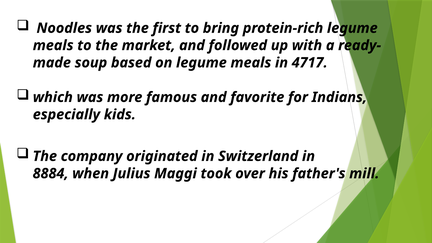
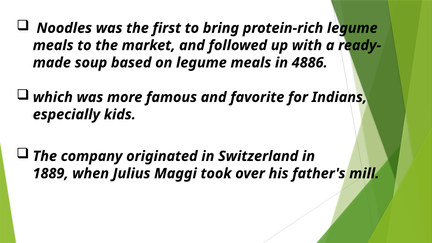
4717: 4717 -> 4886
8884: 8884 -> 1889
